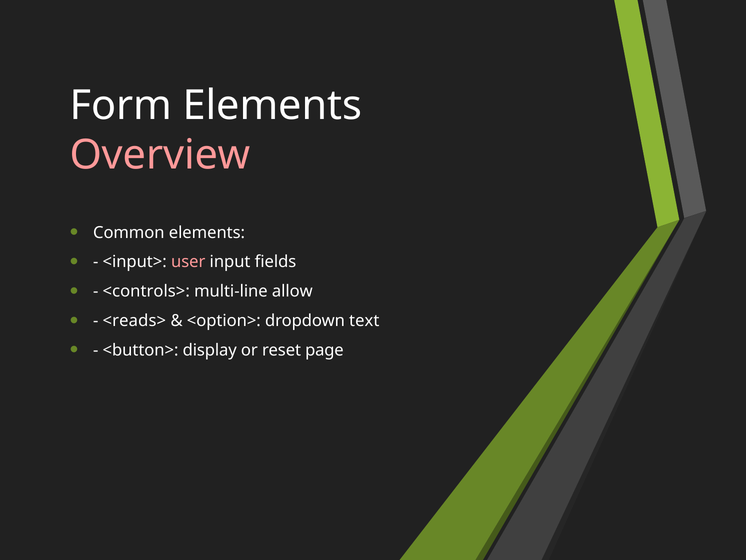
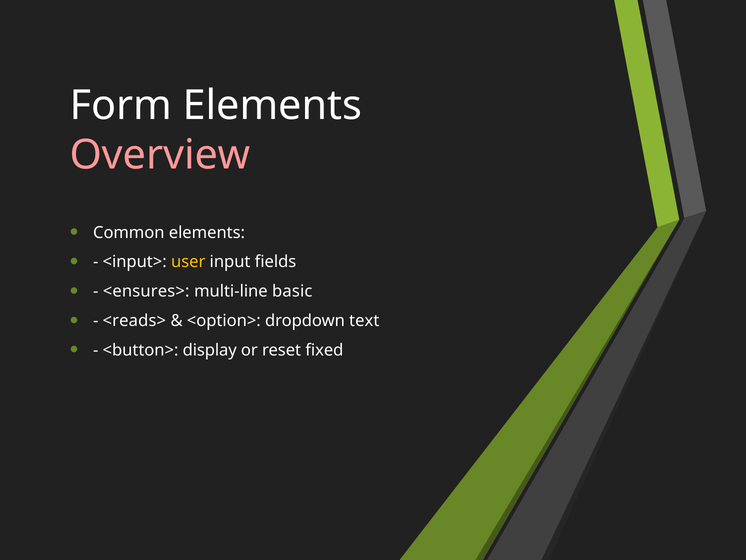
user colour: pink -> yellow
<controls>: <controls> -> <ensures>
allow: allow -> basic
page: page -> fixed
